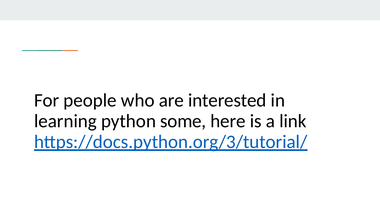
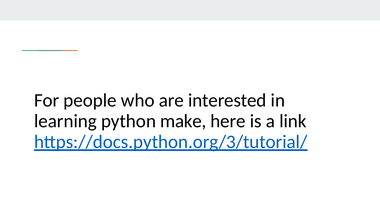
some: some -> make
